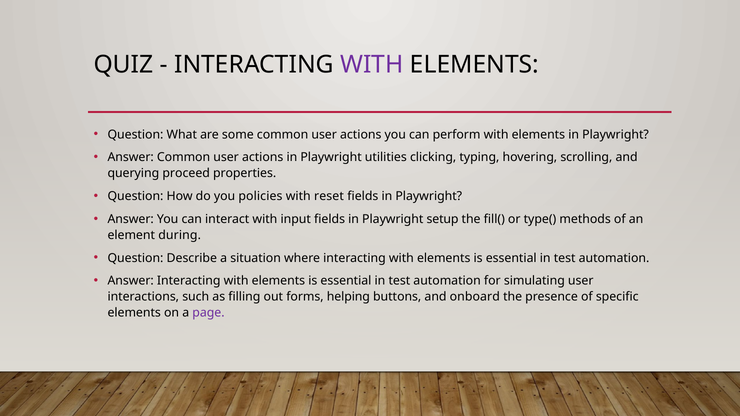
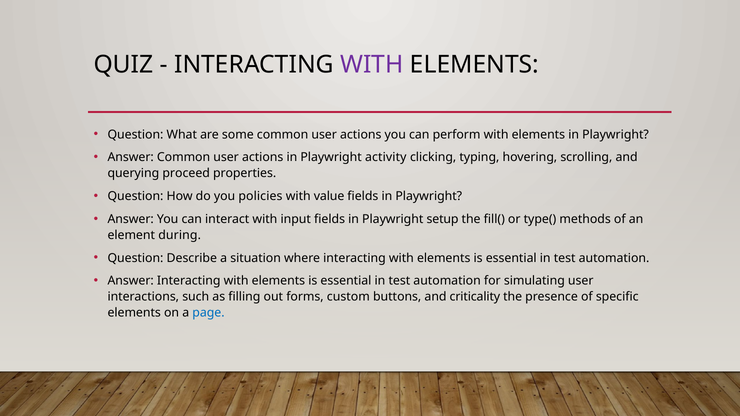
utilities: utilities -> activity
reset: reset -> value
helping: helping -> custom
onboard: onboard -> criticality
page colour: purple -> blue
